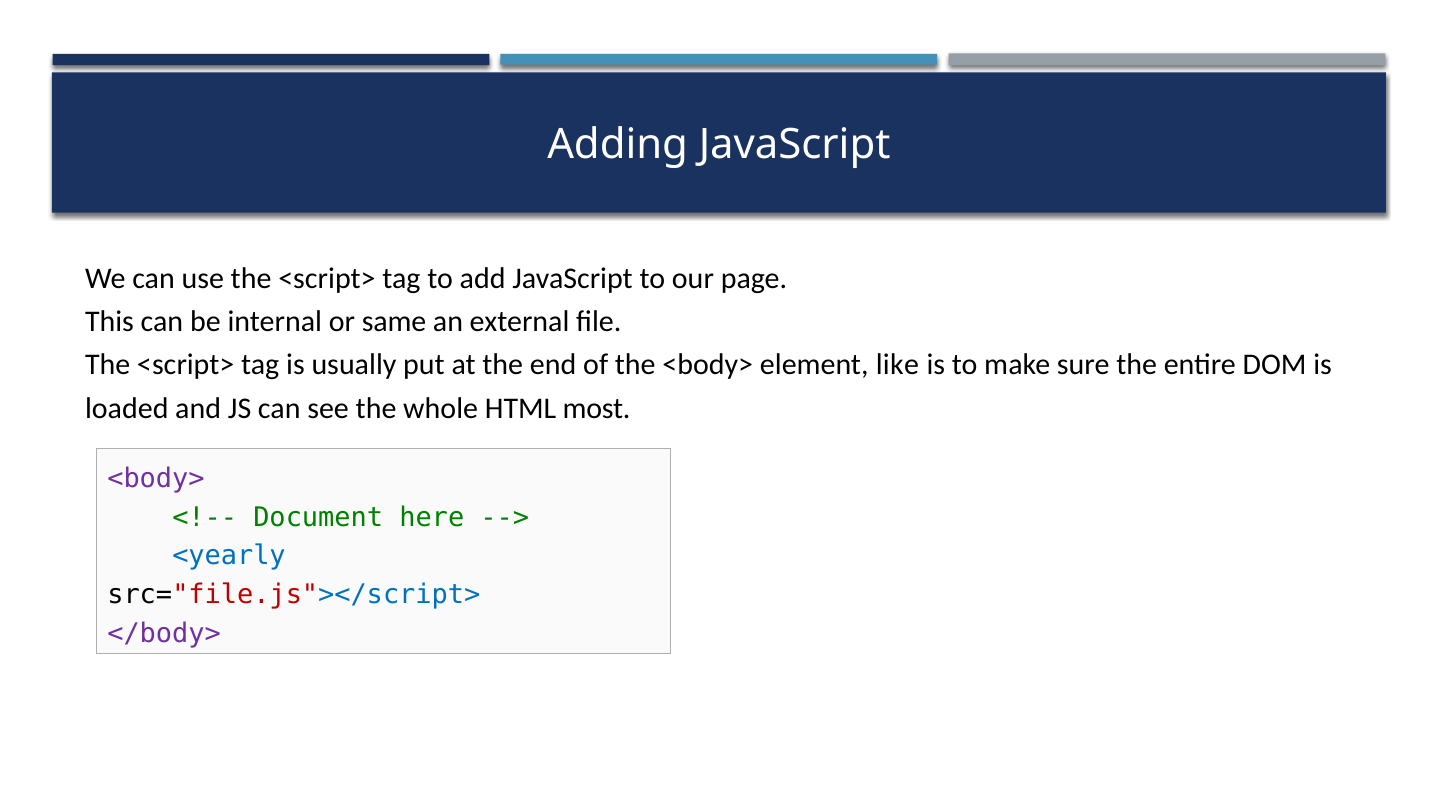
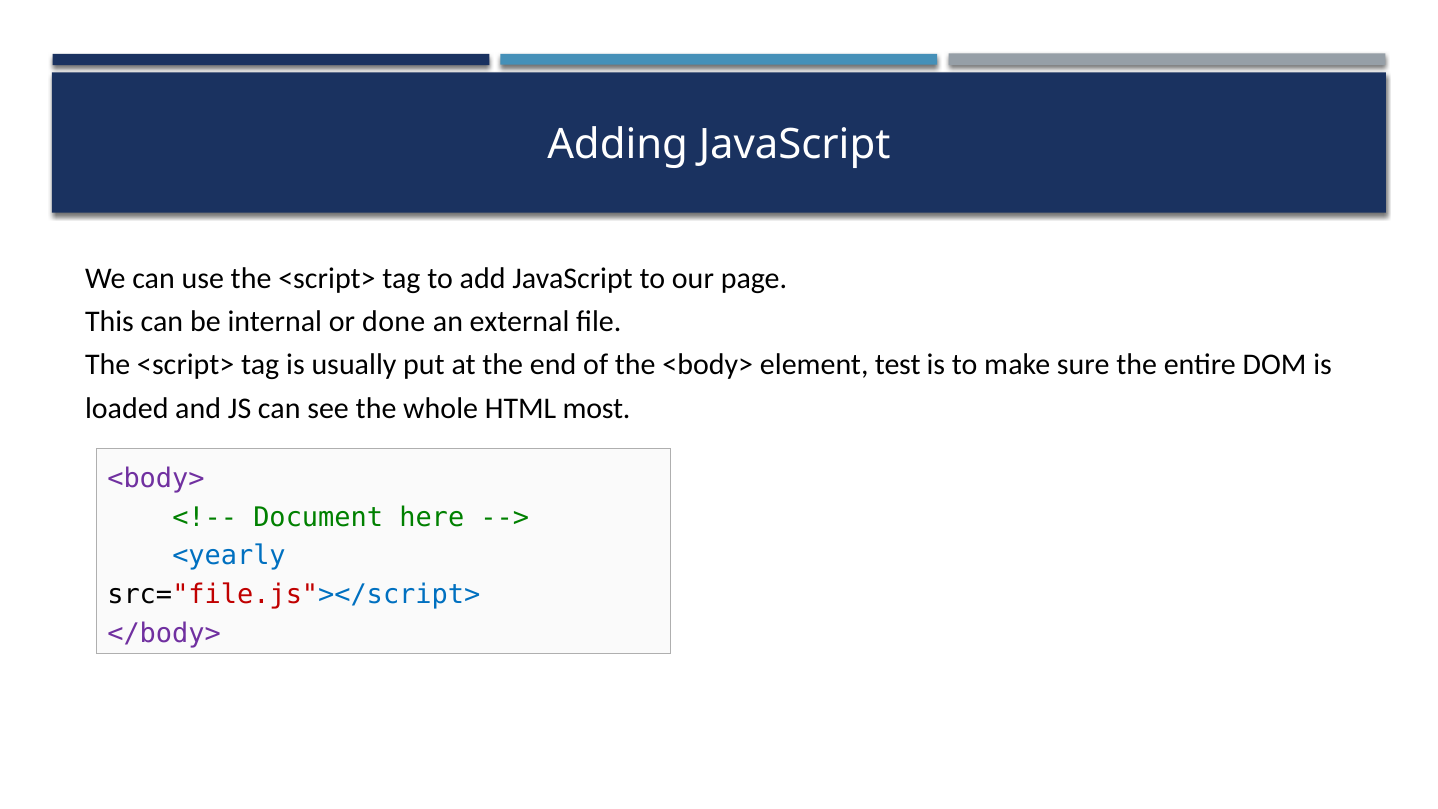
same: same -> done
like: like -> test
